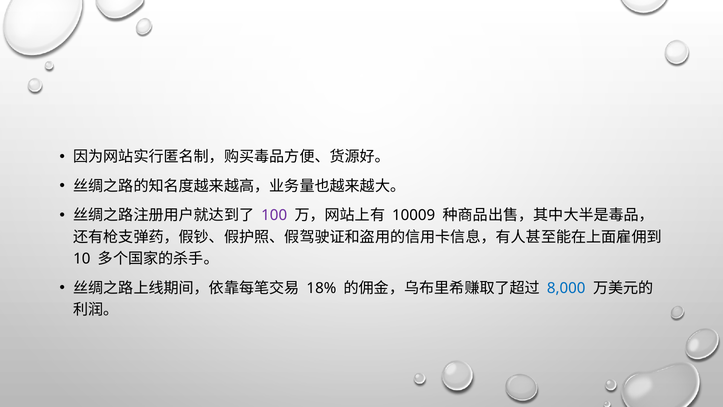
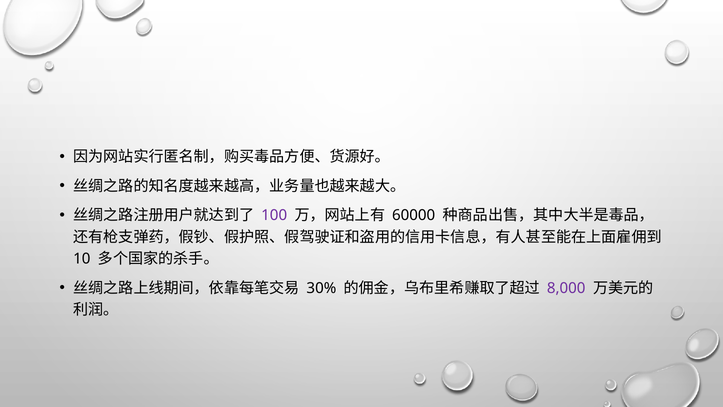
10009: 10009 -> 60000
18%: 18% -> 30%
8,000 colour: blue -> purple
